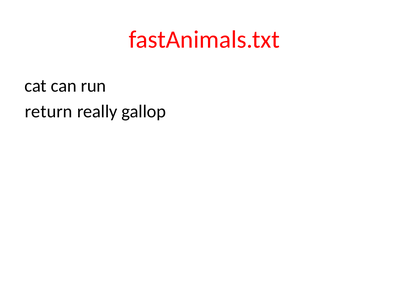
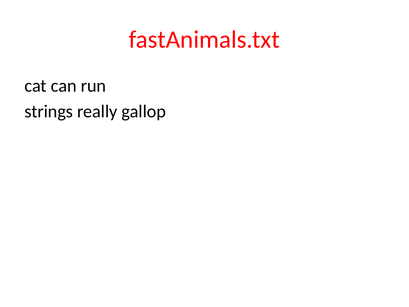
return: return -> strings
